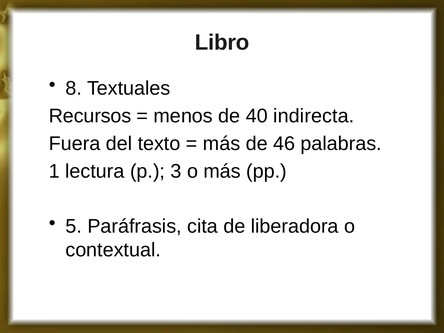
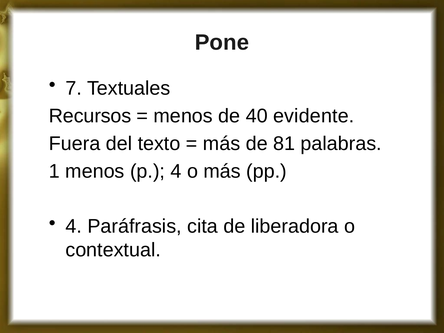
Libro: Libro -> Pone
8: 8 -> 7
indirecta: indirecta -> evidente
46: 46 -> 81
1 lectura: lectura -> menos
p 3: 3 -> 4
5 at (74, 226): 5 -> 4
